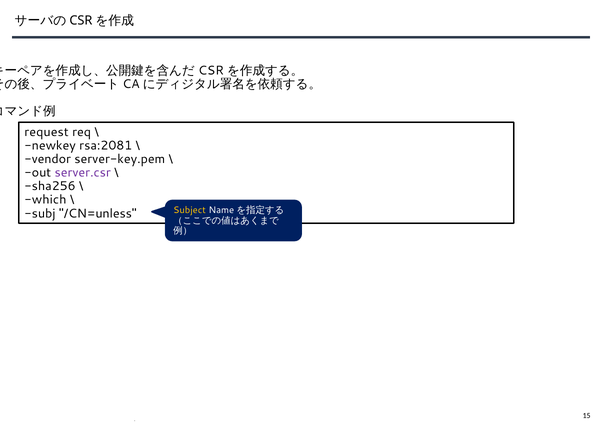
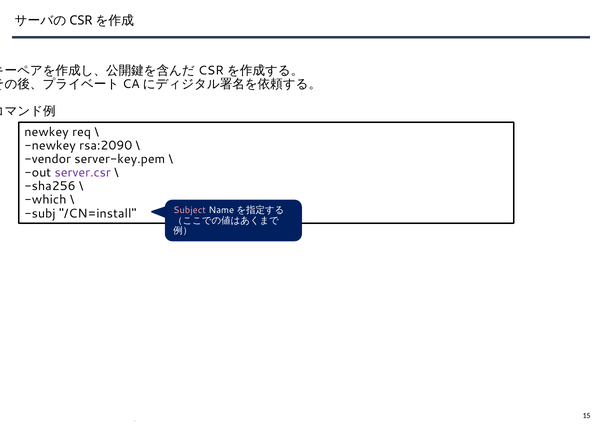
request at (47, 132): request -> newkey
rsa:2081: rsa:2081 -> rsa:2090
Subject colour: yellow -> pink
/CN=unless: /CN=unless -> /CN=install
